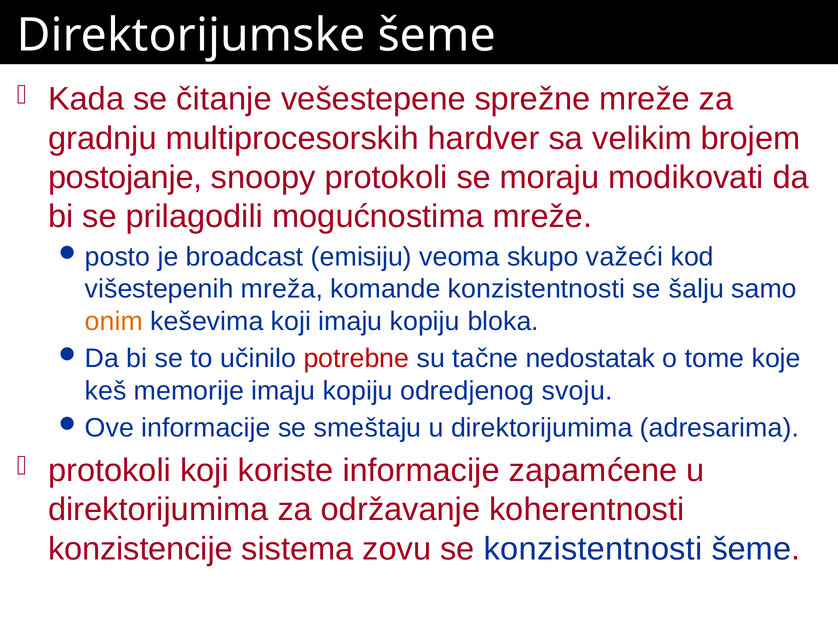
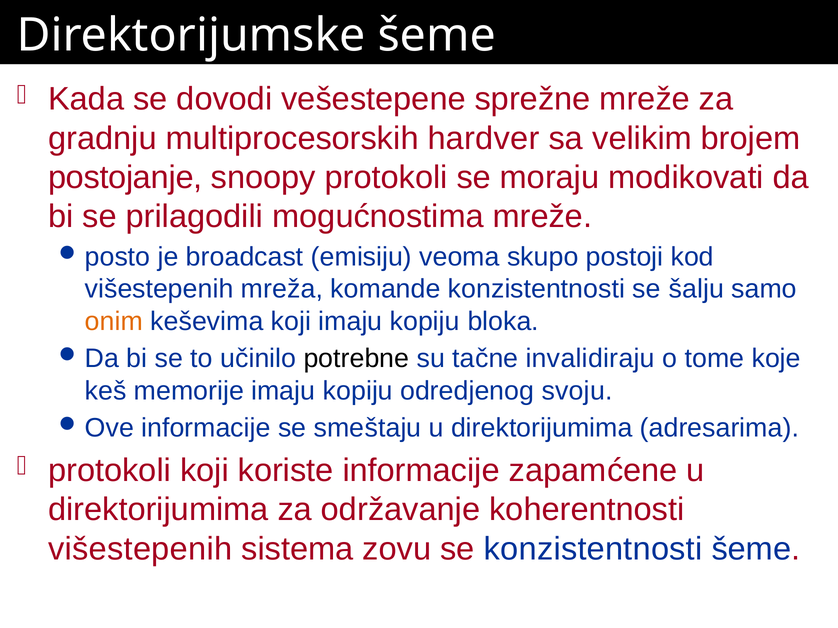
čitanje: čitanje -> dovodi
važeći: važeći -> postoji
potrebne colour: red -> black
nedostatak: nedostatak -> invalidiraju
konzistencije at (140, 549): konzistencije -> višestepenih
